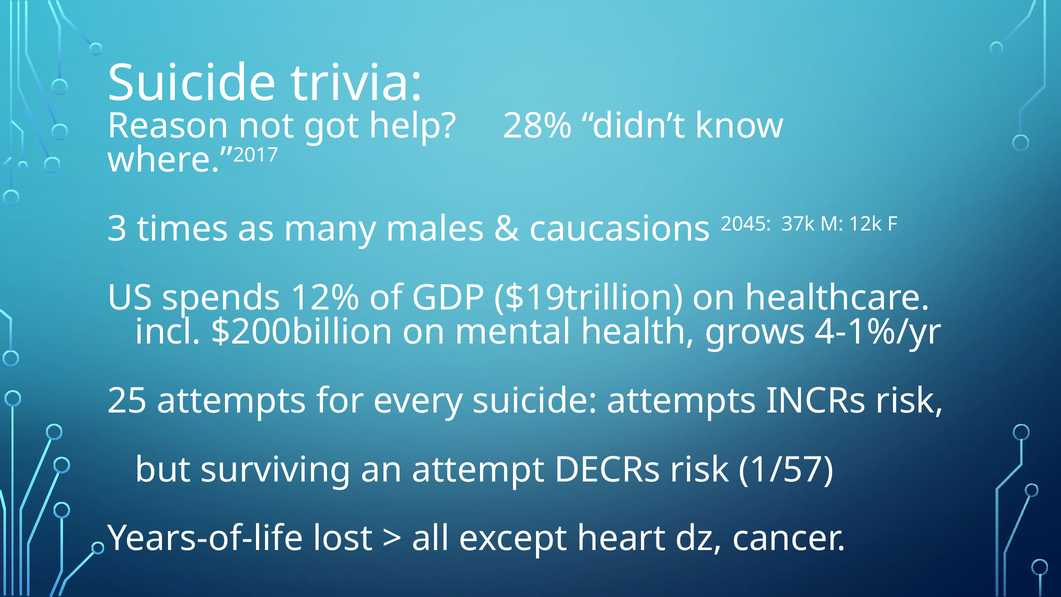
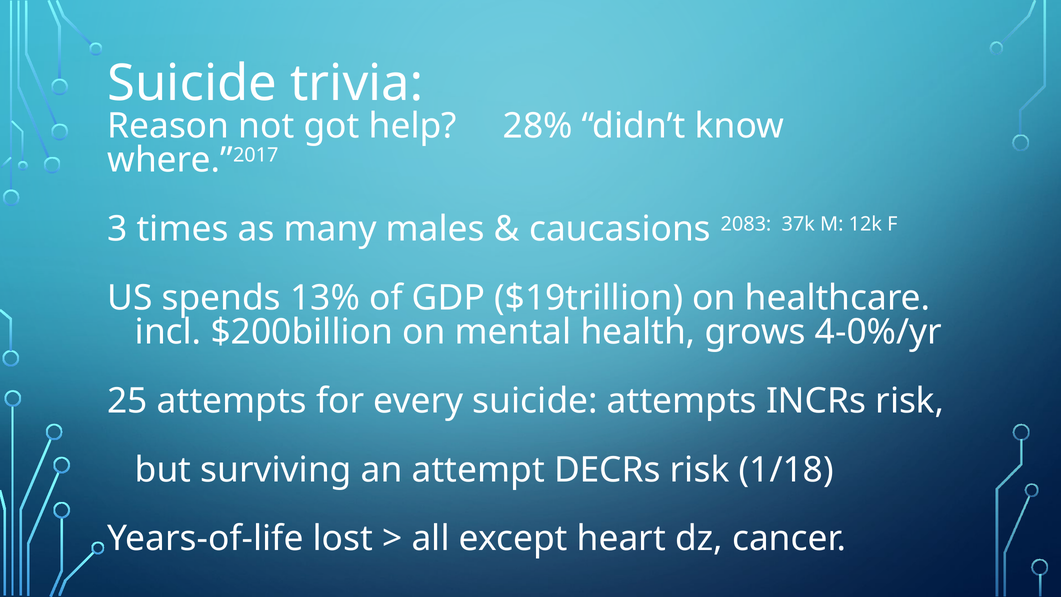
2045: 2045 -> 2083
12%: 12% -> 13%
4-1%/yr: 4-1%/yr -> 4-0%/yr
1/57: 1/57 -> 1/18
